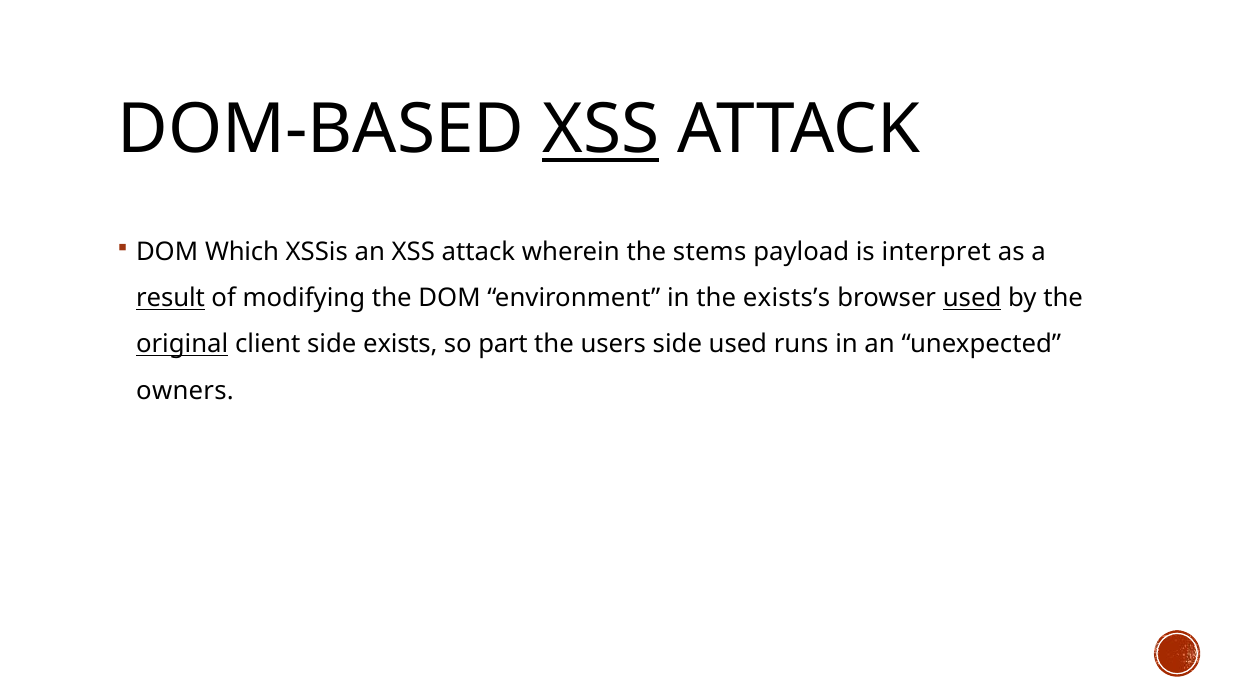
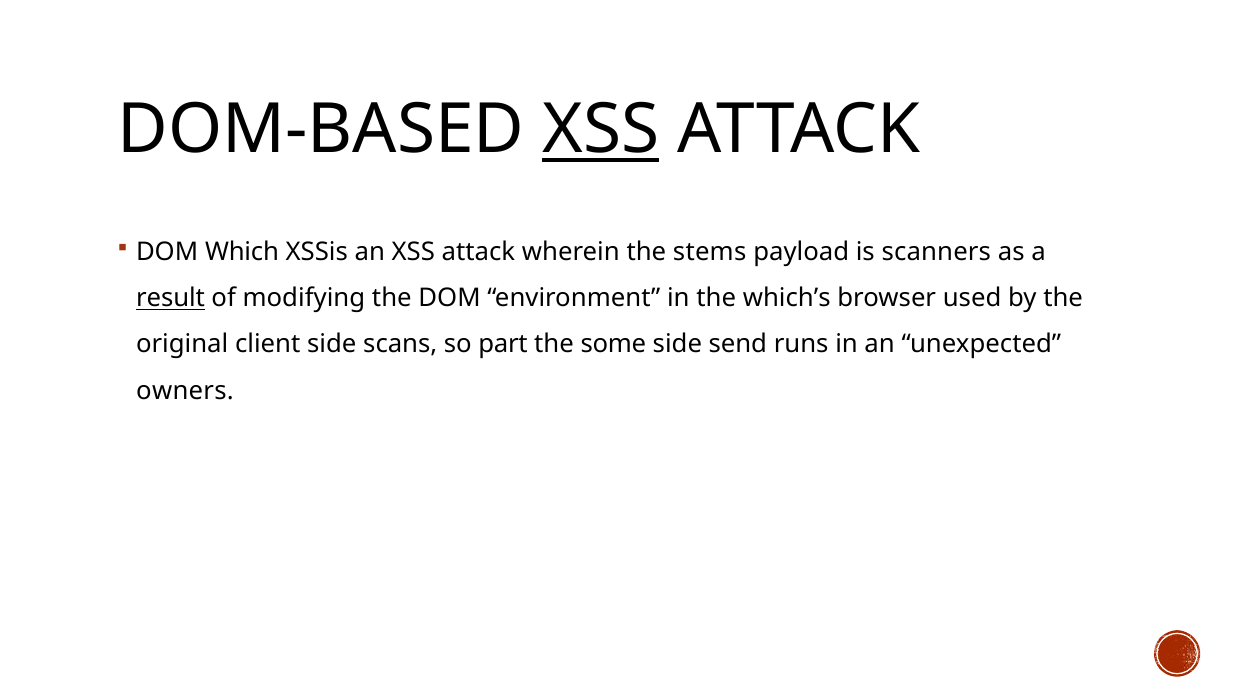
interpret: interpret -> scanners
exists’s: exists’s -> which’s
used at (972, 298) underline: present -> none
original underline: present -> none
exists: exists -> scans
users: users -> some
side used: used -> send
